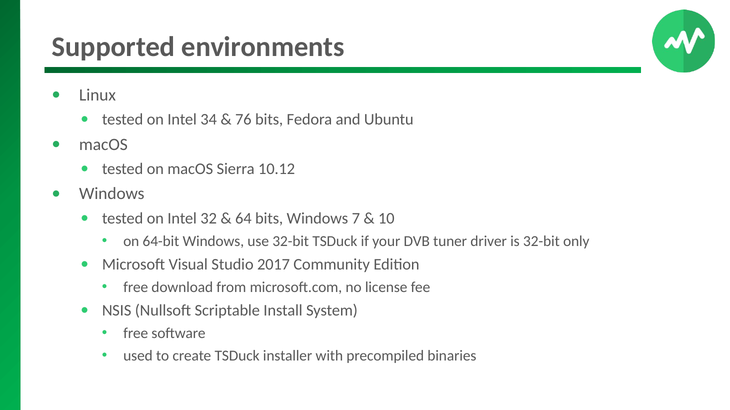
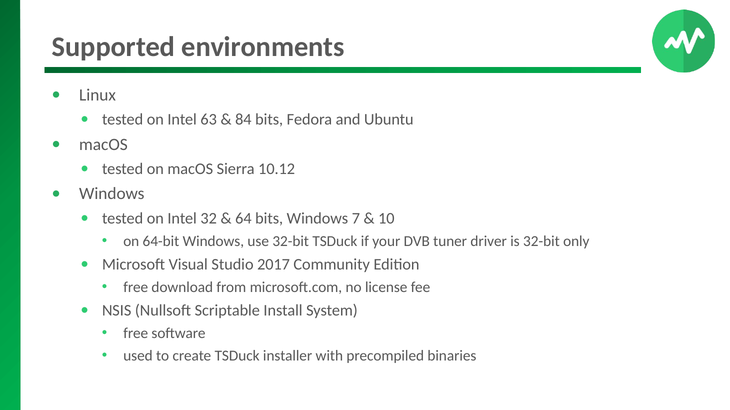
34: 34 -> 63
76: 76 -> 84
